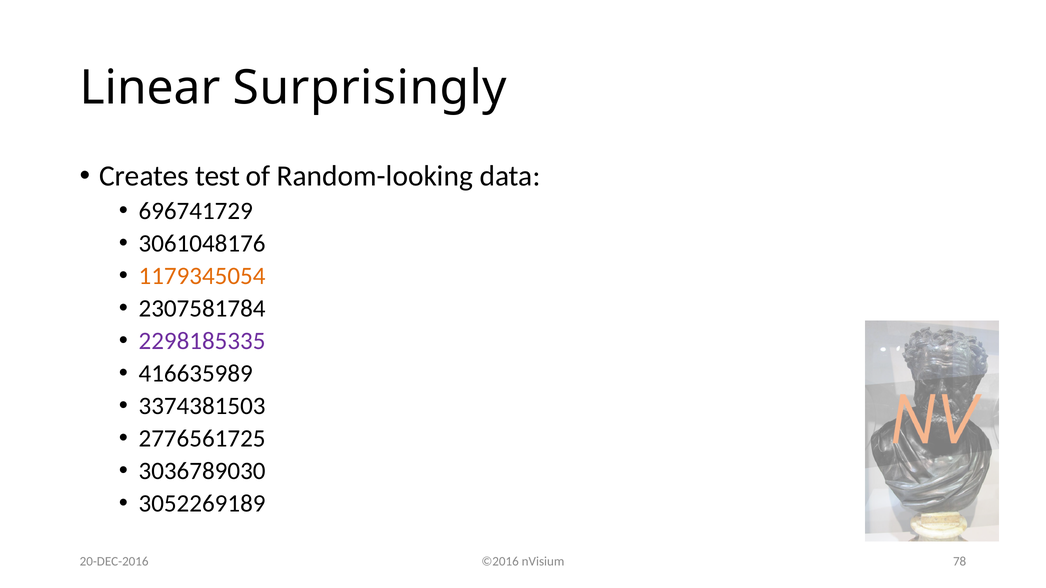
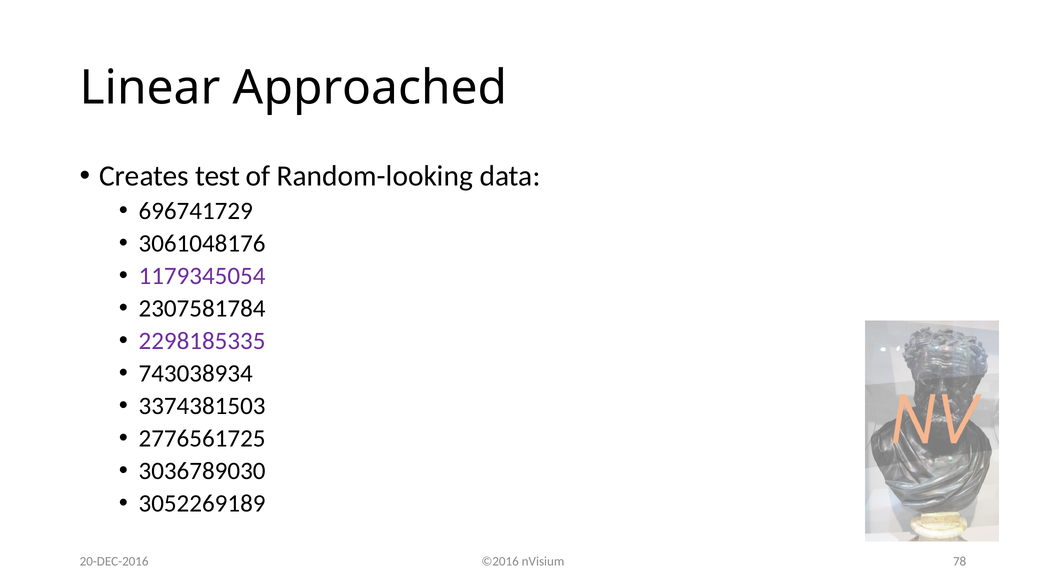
Surprisingly: Surprisingly -> Approached
1179345054 colour: orange -> purple
416635989: 416635989 -> 743038934
